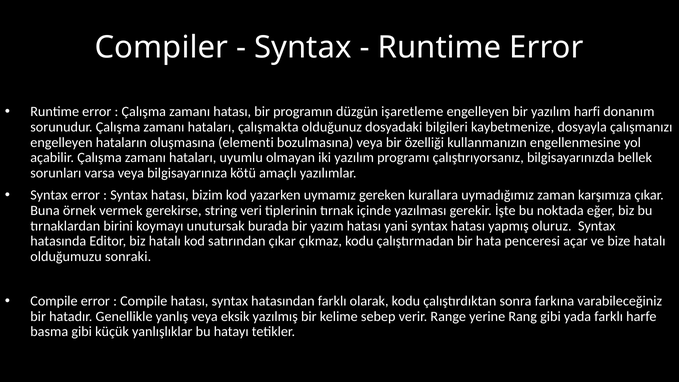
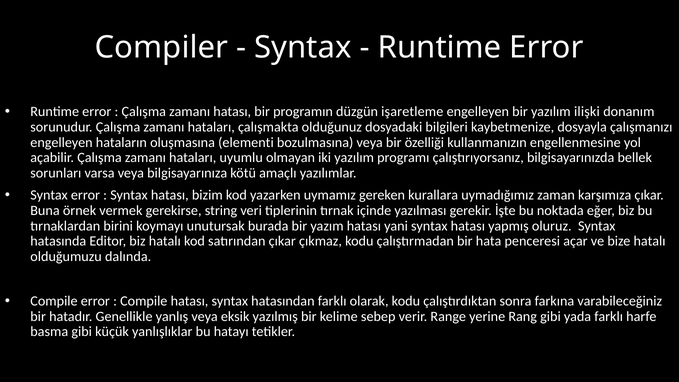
harfi: harfi -> ilişki
sonraki: sonraki -> dalında
